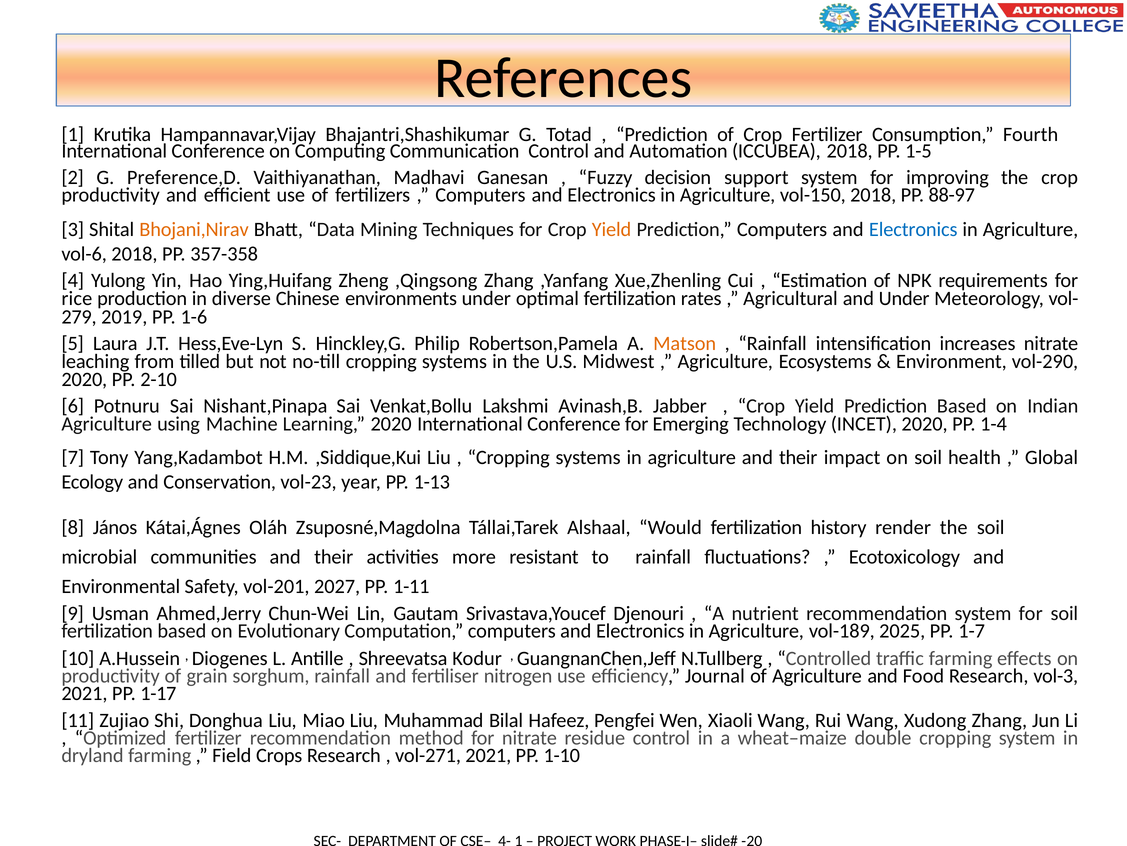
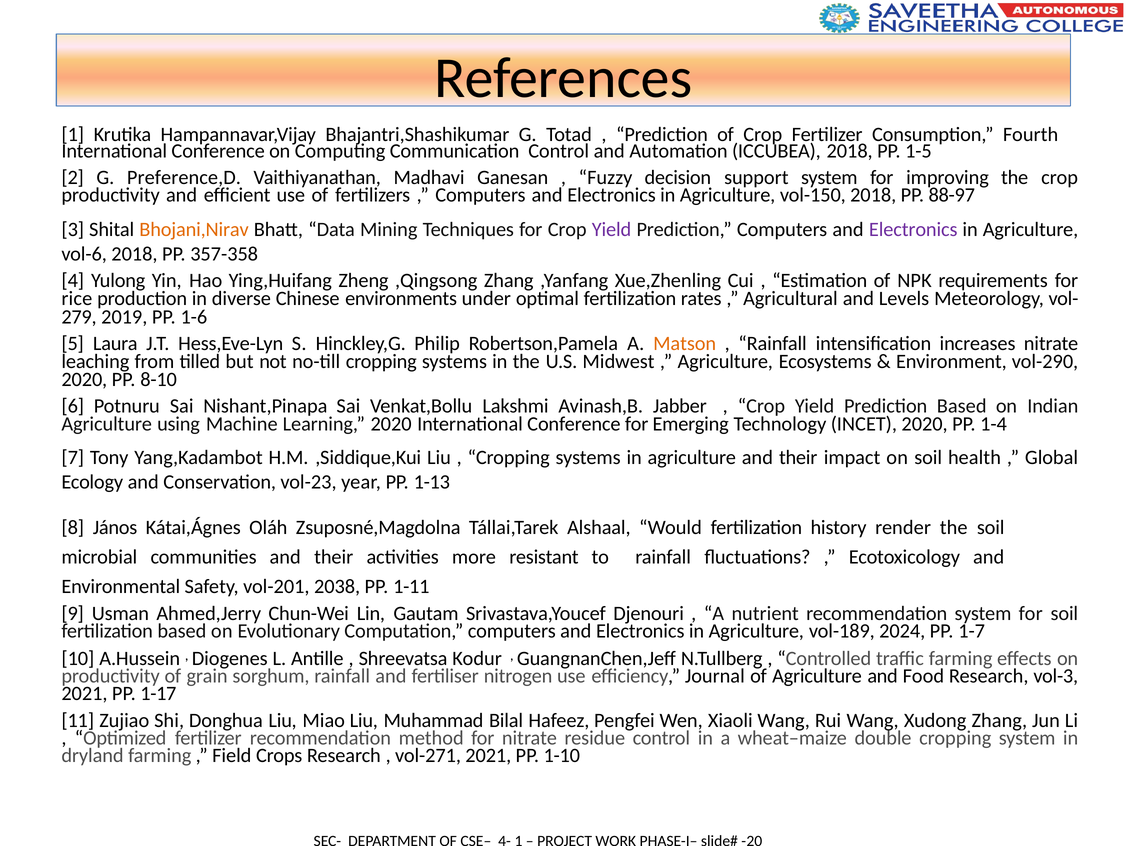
Yield at (612, 229) colour: orange -> purple
Electronics at (913, 229) colour: blue -> purple
and Under: Under -> Levels
2-10: 2-10 -> 8-10
2027: 2027 -> 2038
2025: 2025 -> 2024
